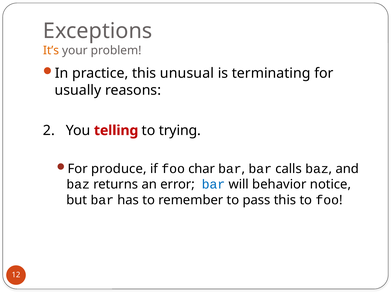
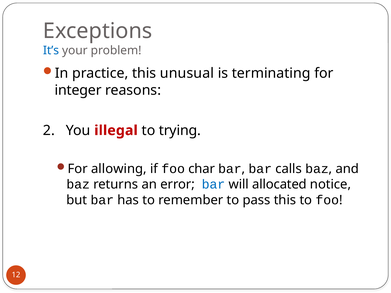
It’s colour: orange -> blue
usually: usually -> integer
telling: telling -> illegal
produce: produce -> allowing
behavior: behavior -> allocated
